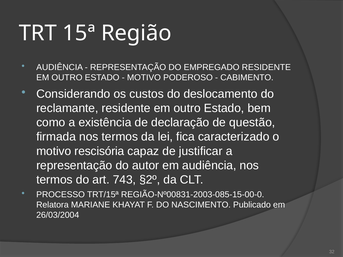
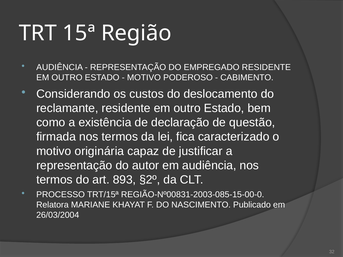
rescisória: rescisória -> originária
743: 743 -> 893
